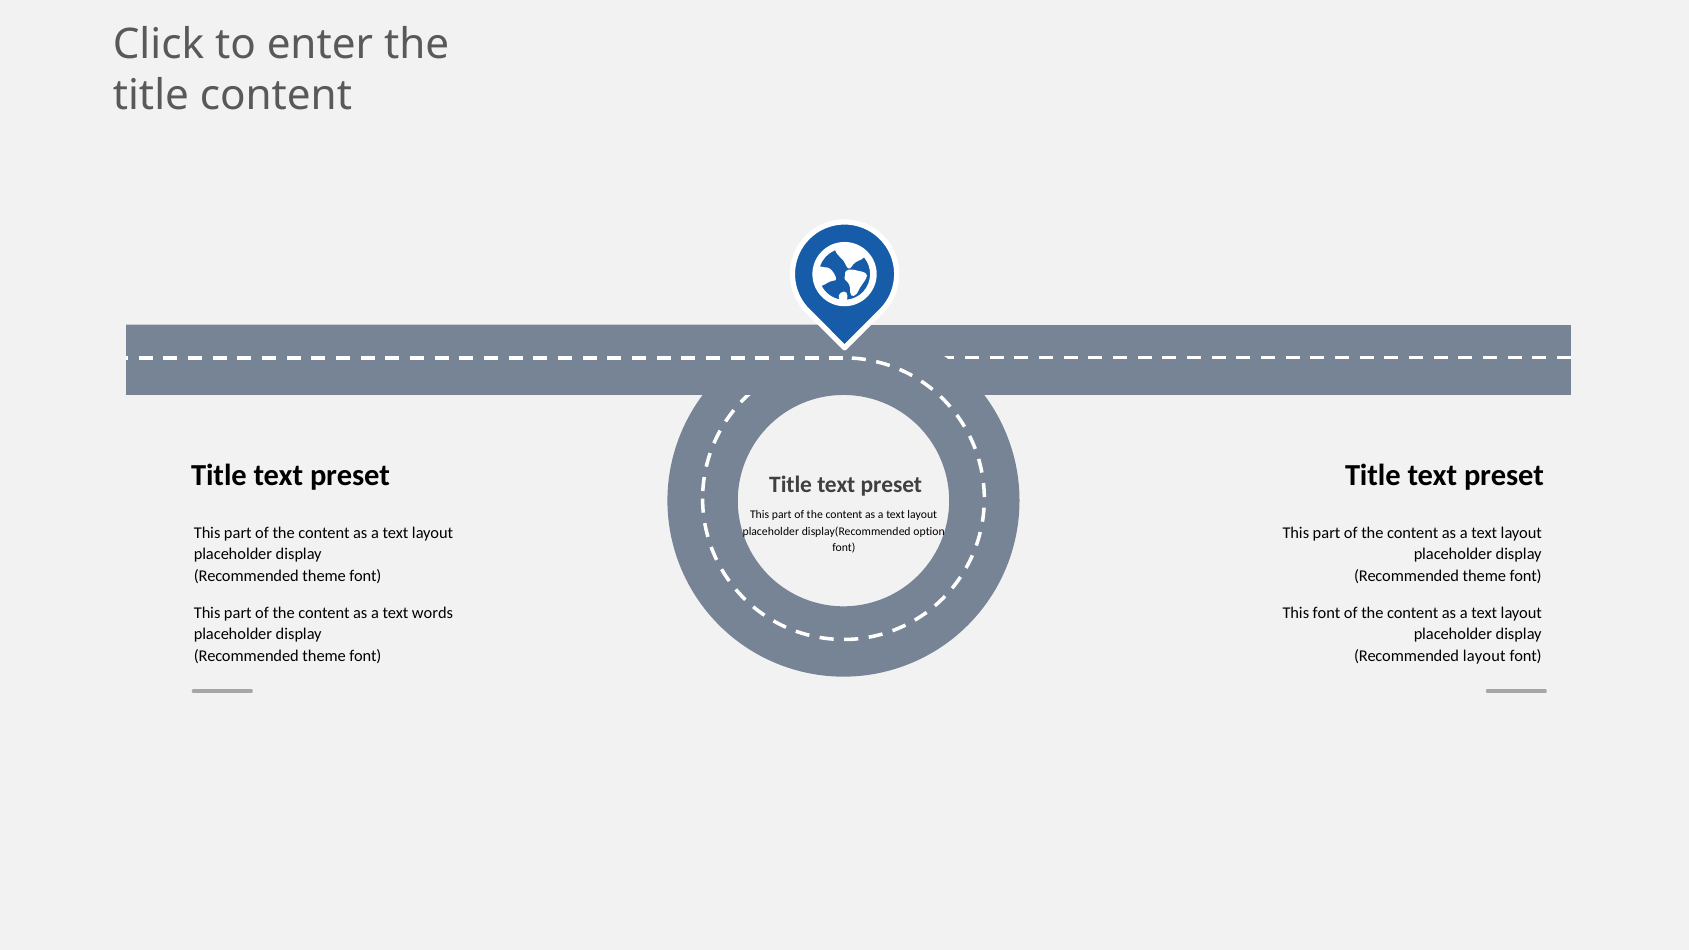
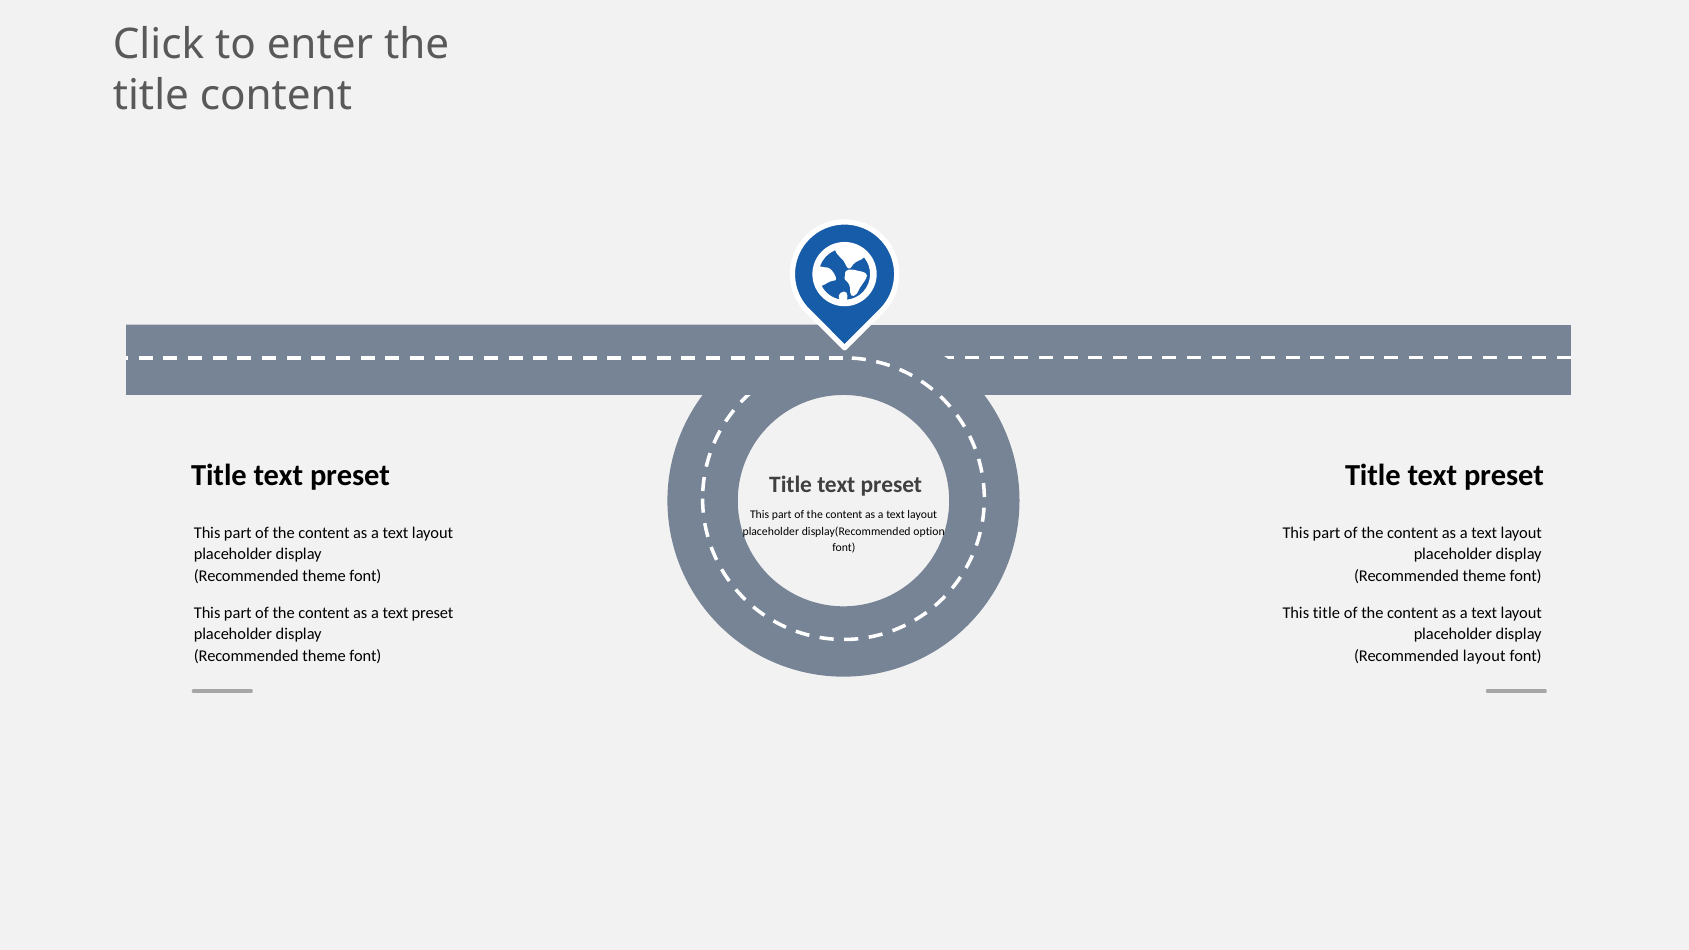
a text words: words -> preset
This font: font -> title
